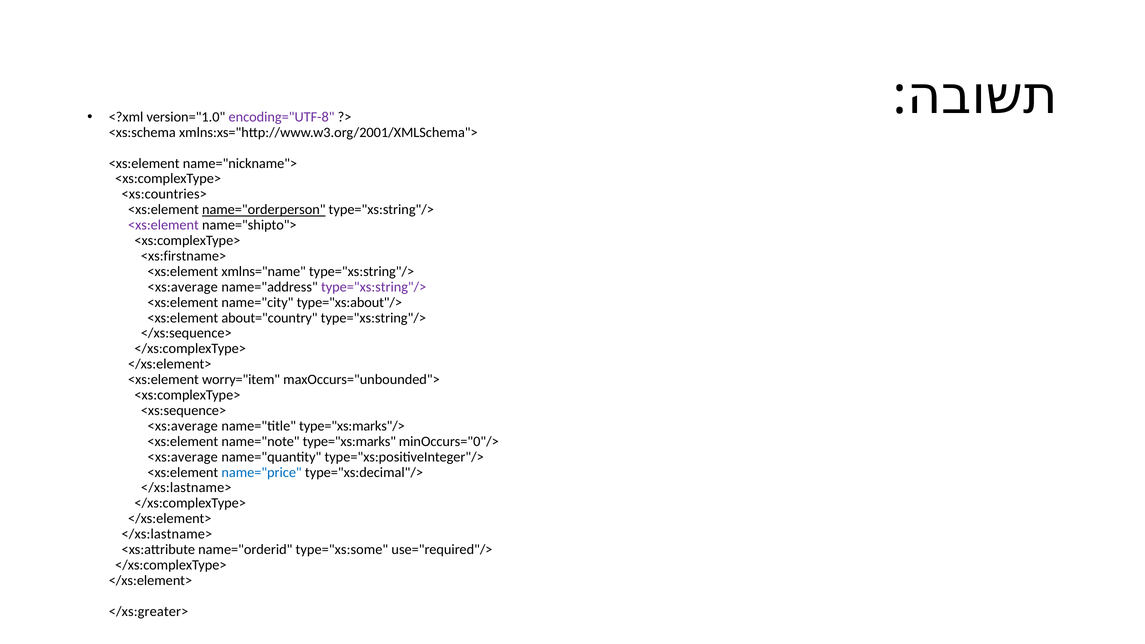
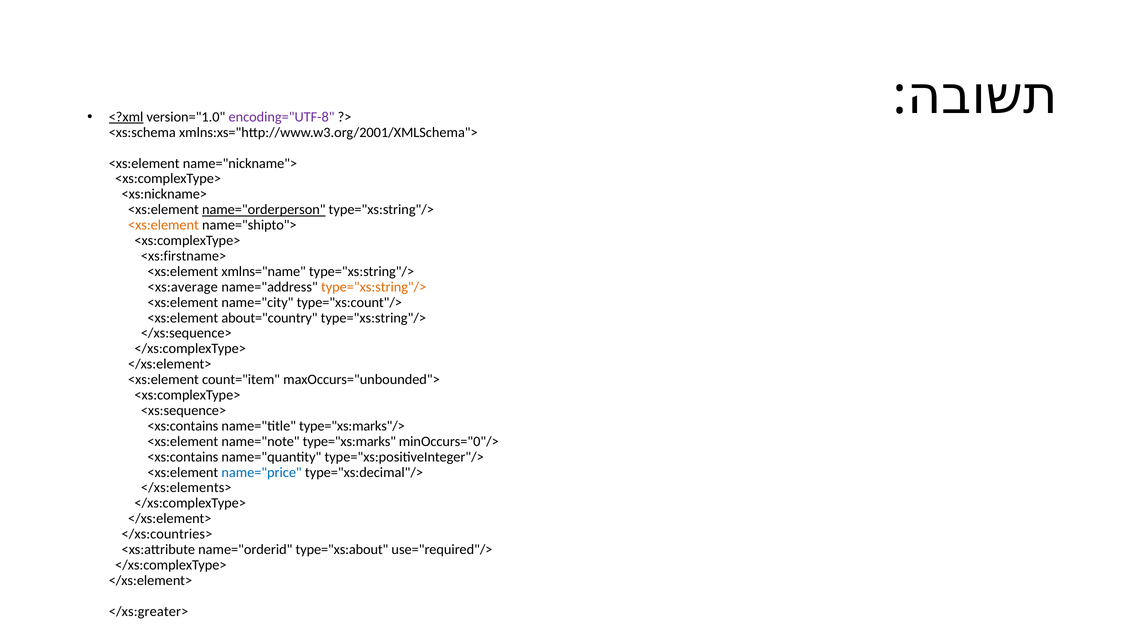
<?xml underline: none -> present
<xs:countries>: <xs:countries> -> <xs:nickname>
<xs:element at (163, 225) colour: purple -> orange
type="xs:string"/> at (374, 287) colour: purple -> orange
type="xs:about"/>: type="xs:about"/> -> type="xs:count"/>
worry="item: worry="item -> count="item
<xs:average at (183, 426): <xs:average -> <xs:contains
<xs:average at (183, 457): <xs:average -> <xs:contains
</xs:lastname> at (186, 488): </xs:lastname> -> </xs:elements>
</xs:lastname> at (167, 534): </xs:lastname> -> </xs:countries>
type="xs:some: type="xs:some -> type="xs:about
